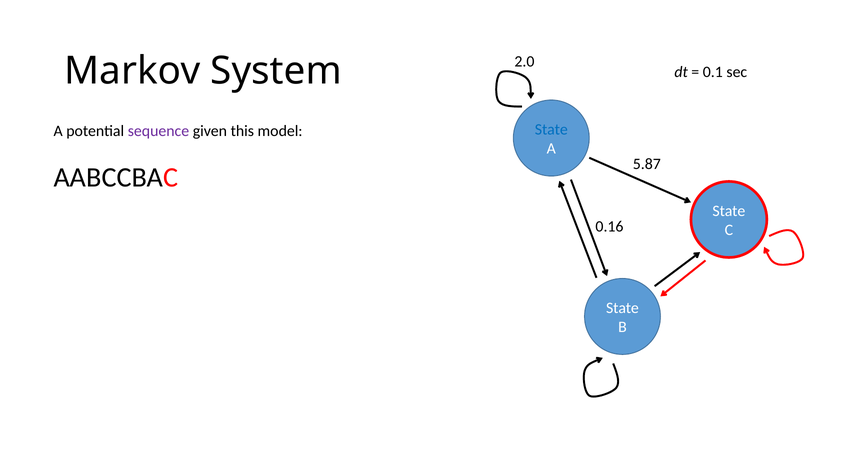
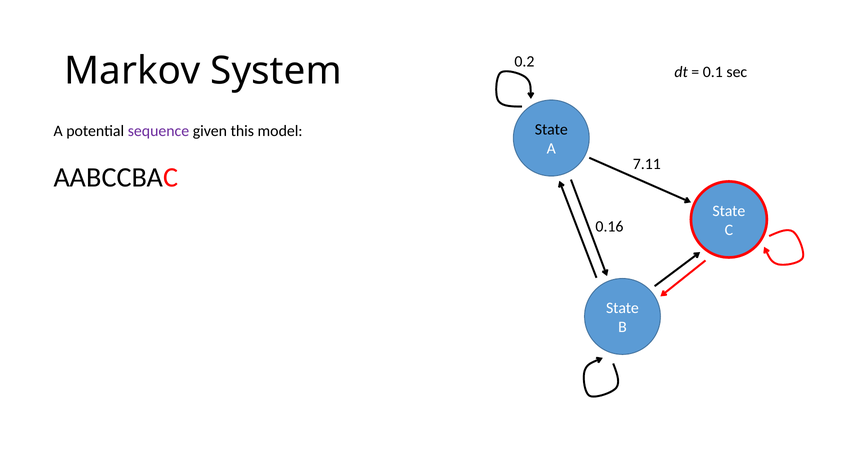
2.0: 2.0 -> 0.2
State at (551, 129) colour: blue -> black
5.87: 5.87 -> 7.11
